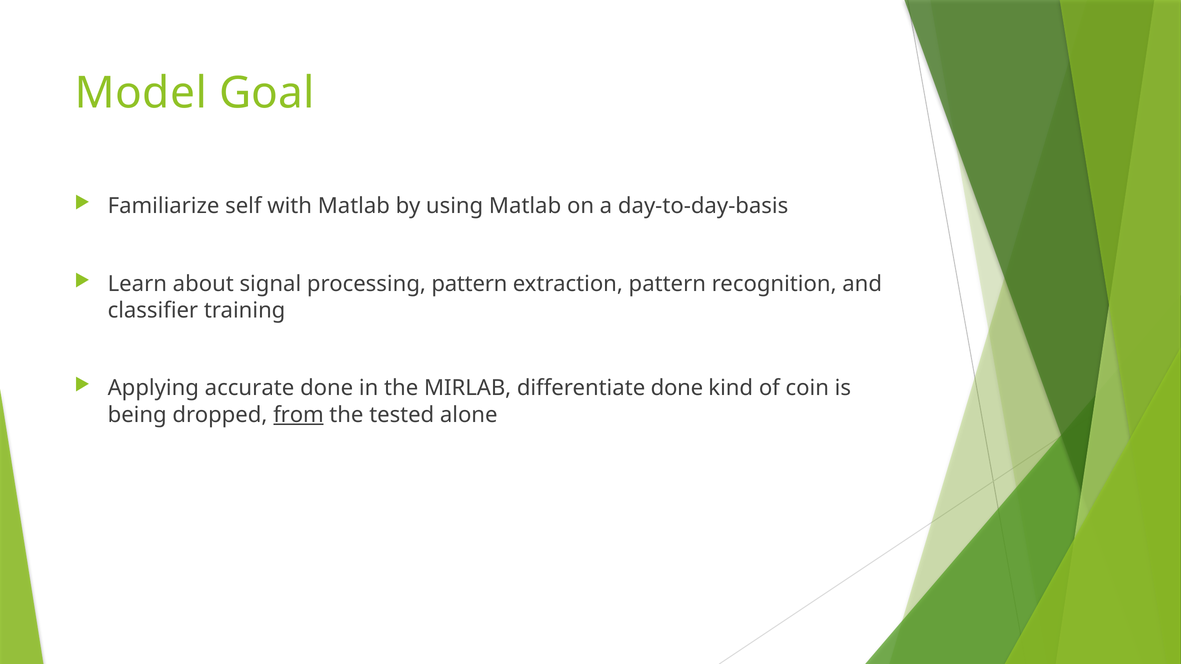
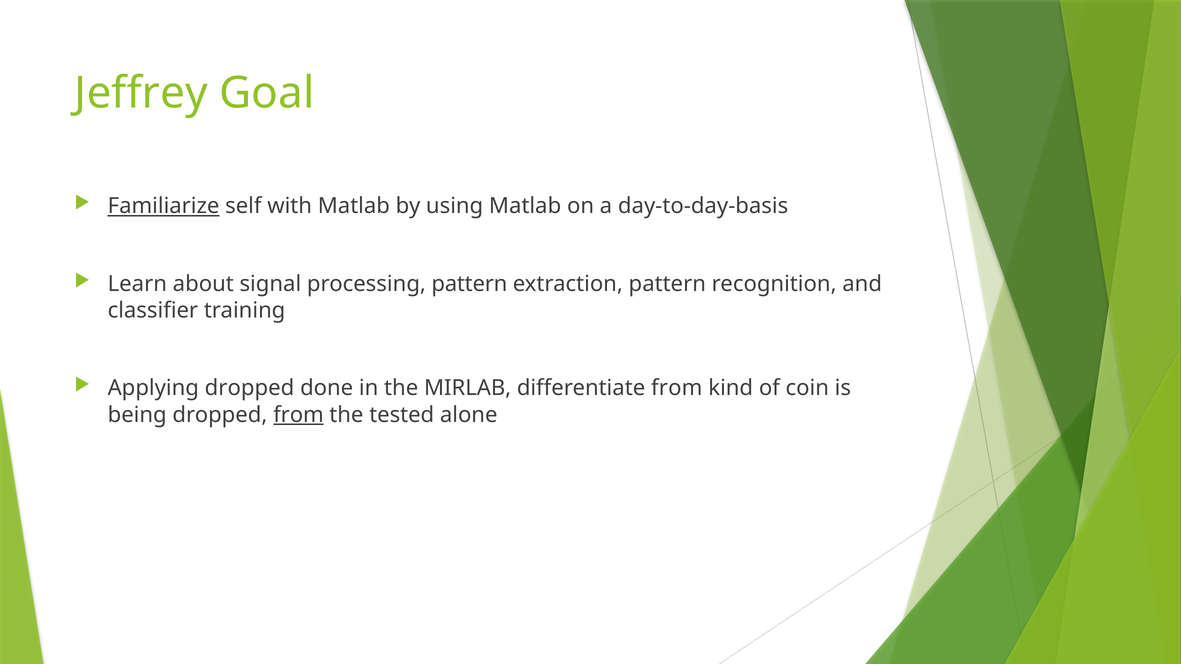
Model: Model -> Jeffrey
Familiarize underline: none -> present
Applying accurate: accurate -> dropped
differentiate done: done -> from
